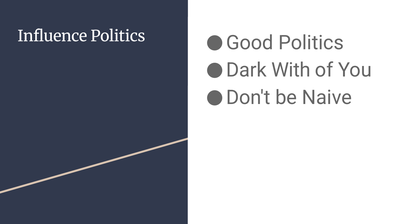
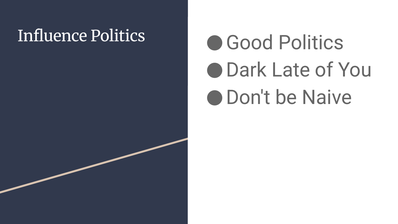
With: With -> Late
